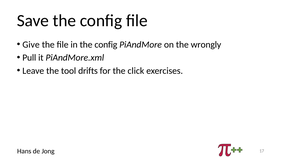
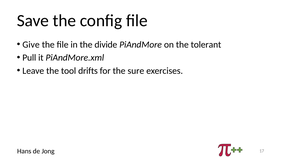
in the config: config -> divide
wrongly: wrongly -> tolerant
click: click -> sure
